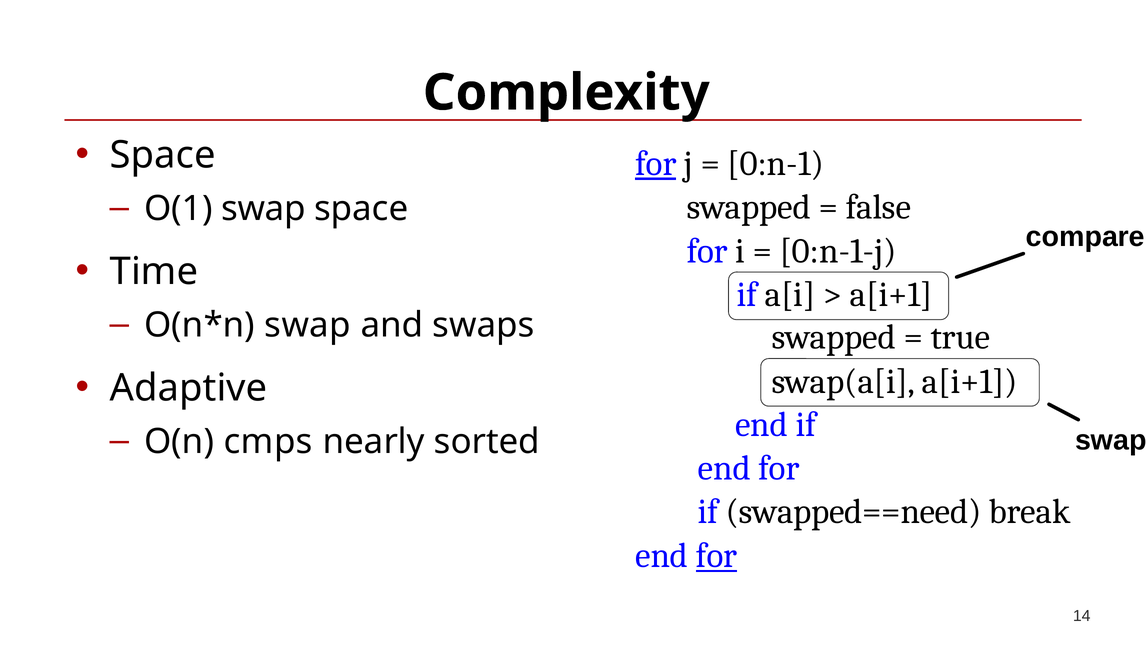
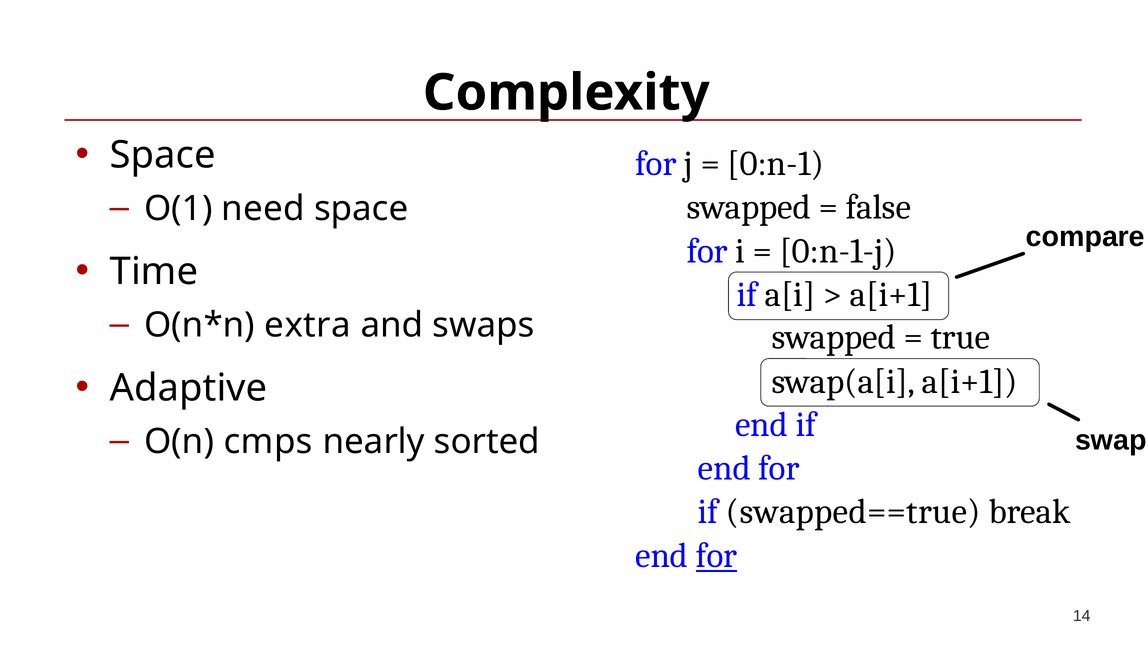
for at (656, 164) underline: present -> none
O(1 swap: swap -> need
swap at (308, 325): swap -> extra
swapped==need: swapped==need -> swapped==true
